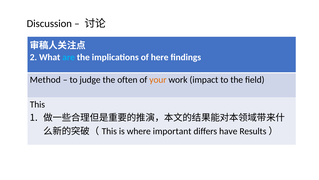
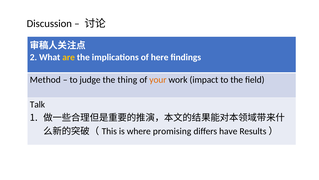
are colour: light blue -> yellow
often: often -> thing
This at (37, 104): This -> Talk
important: important -> promising
